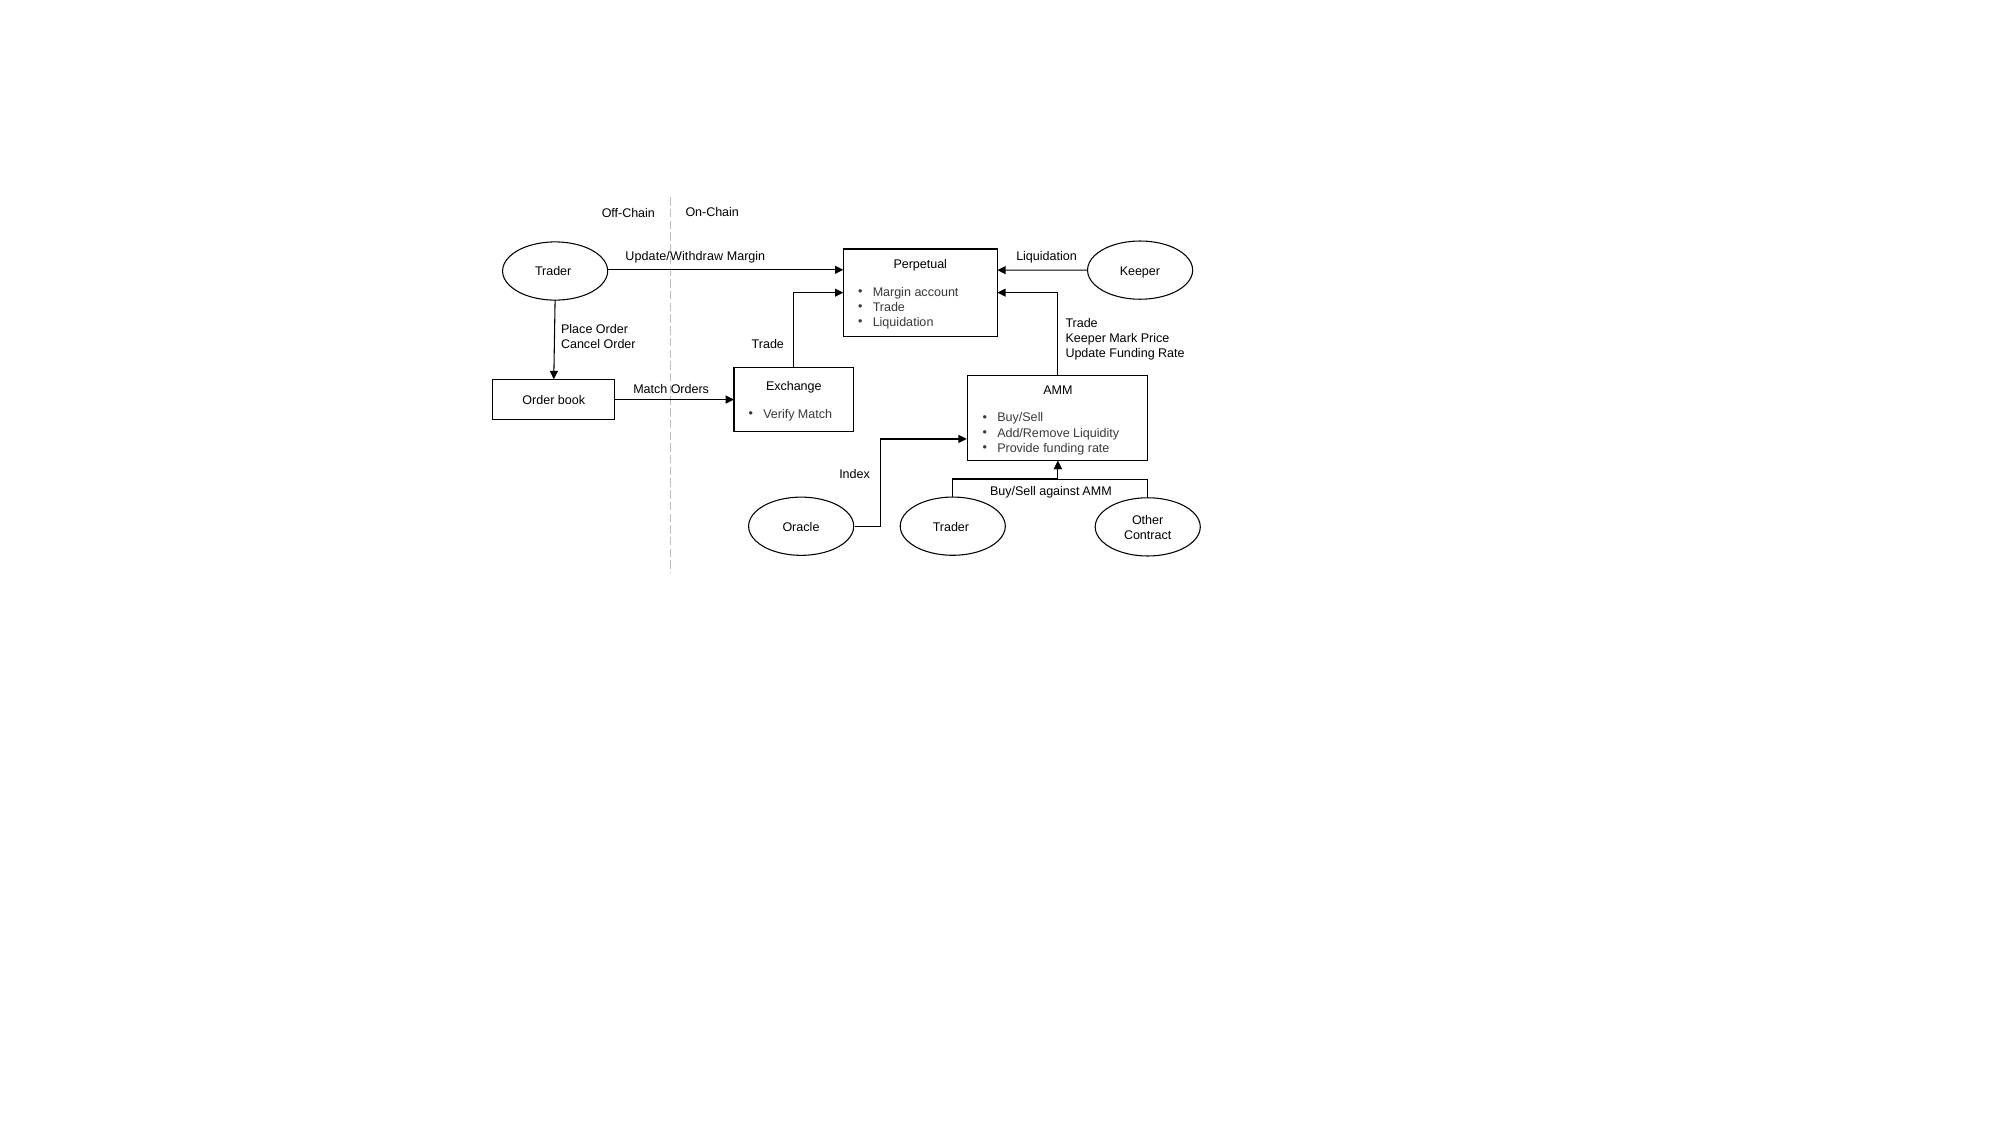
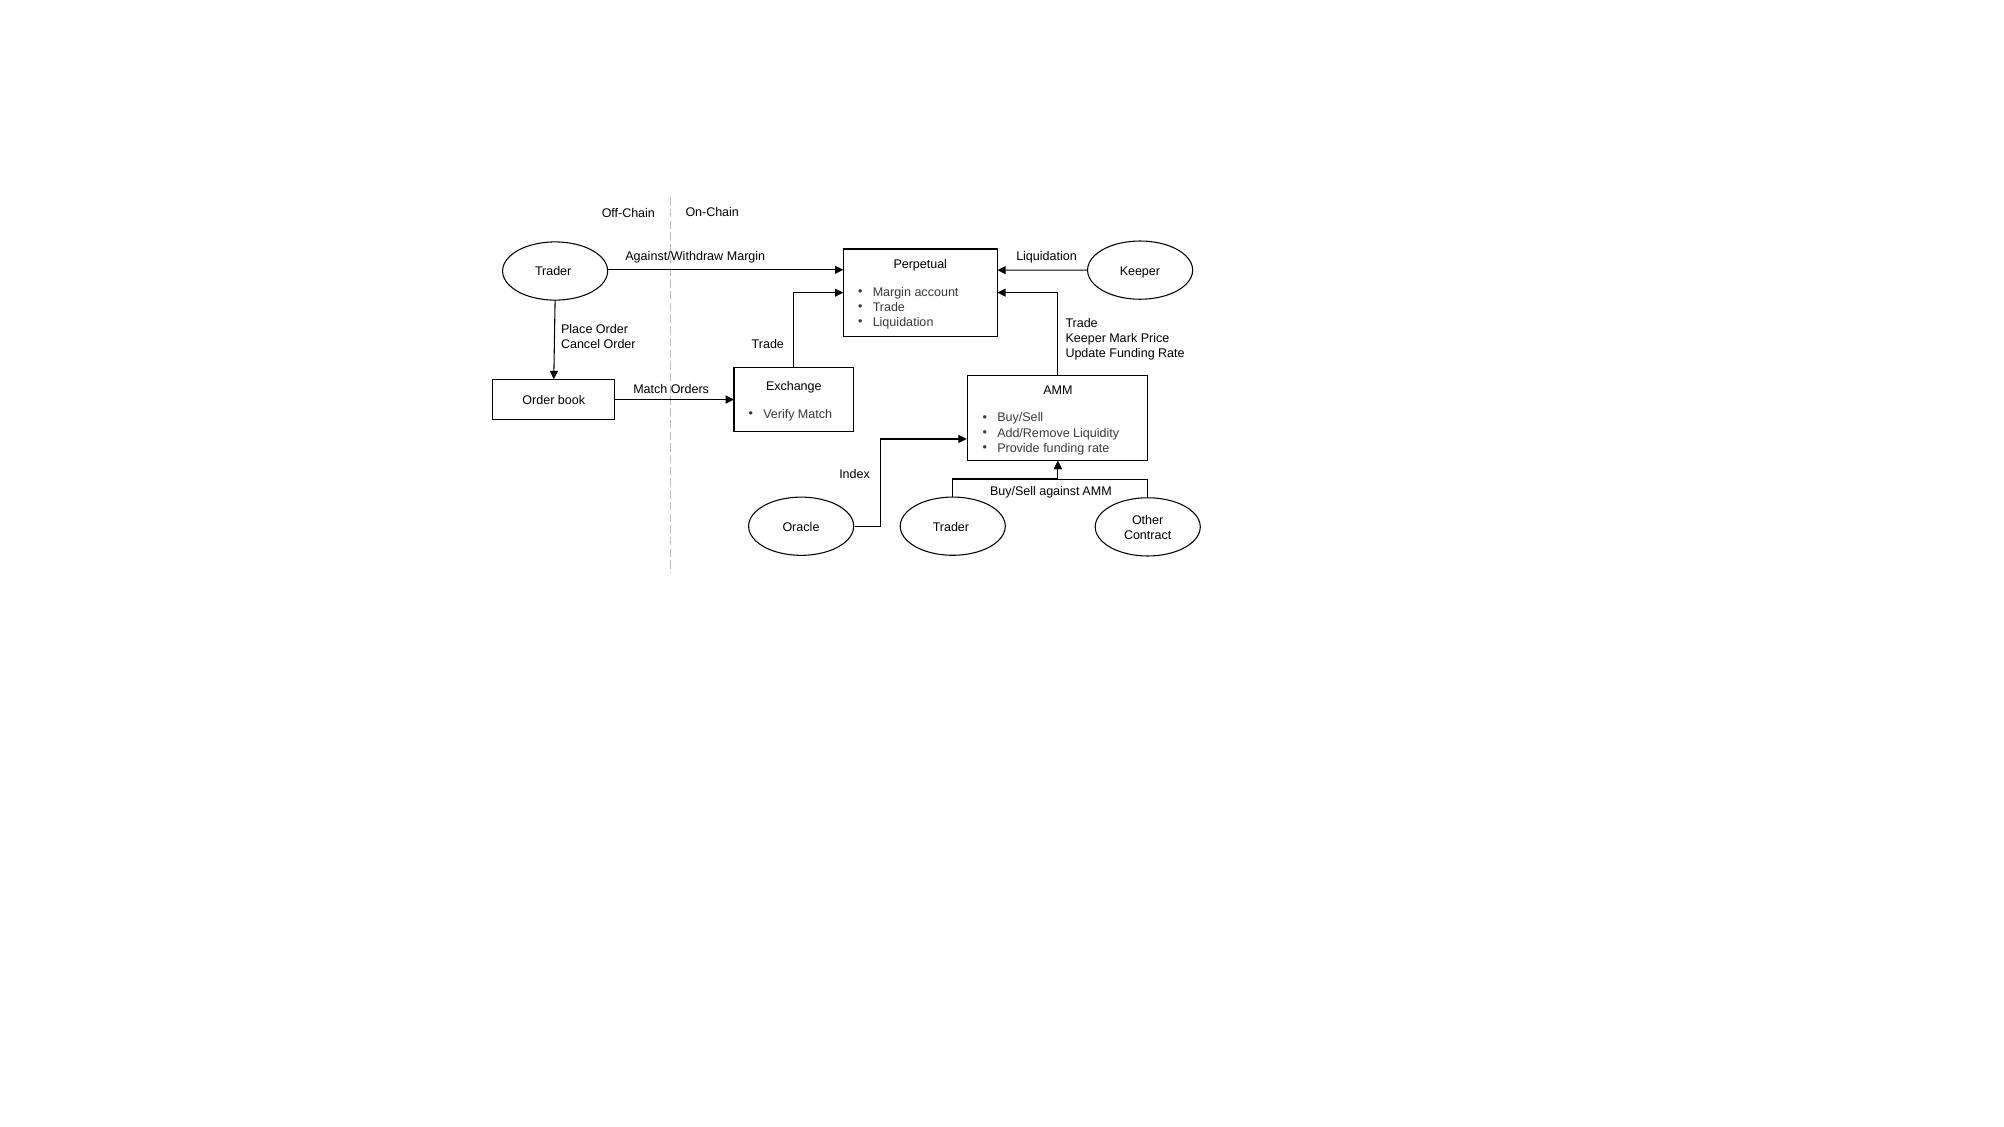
Update/Withdraw: Update/Withdraw -> Against/Withdraw
